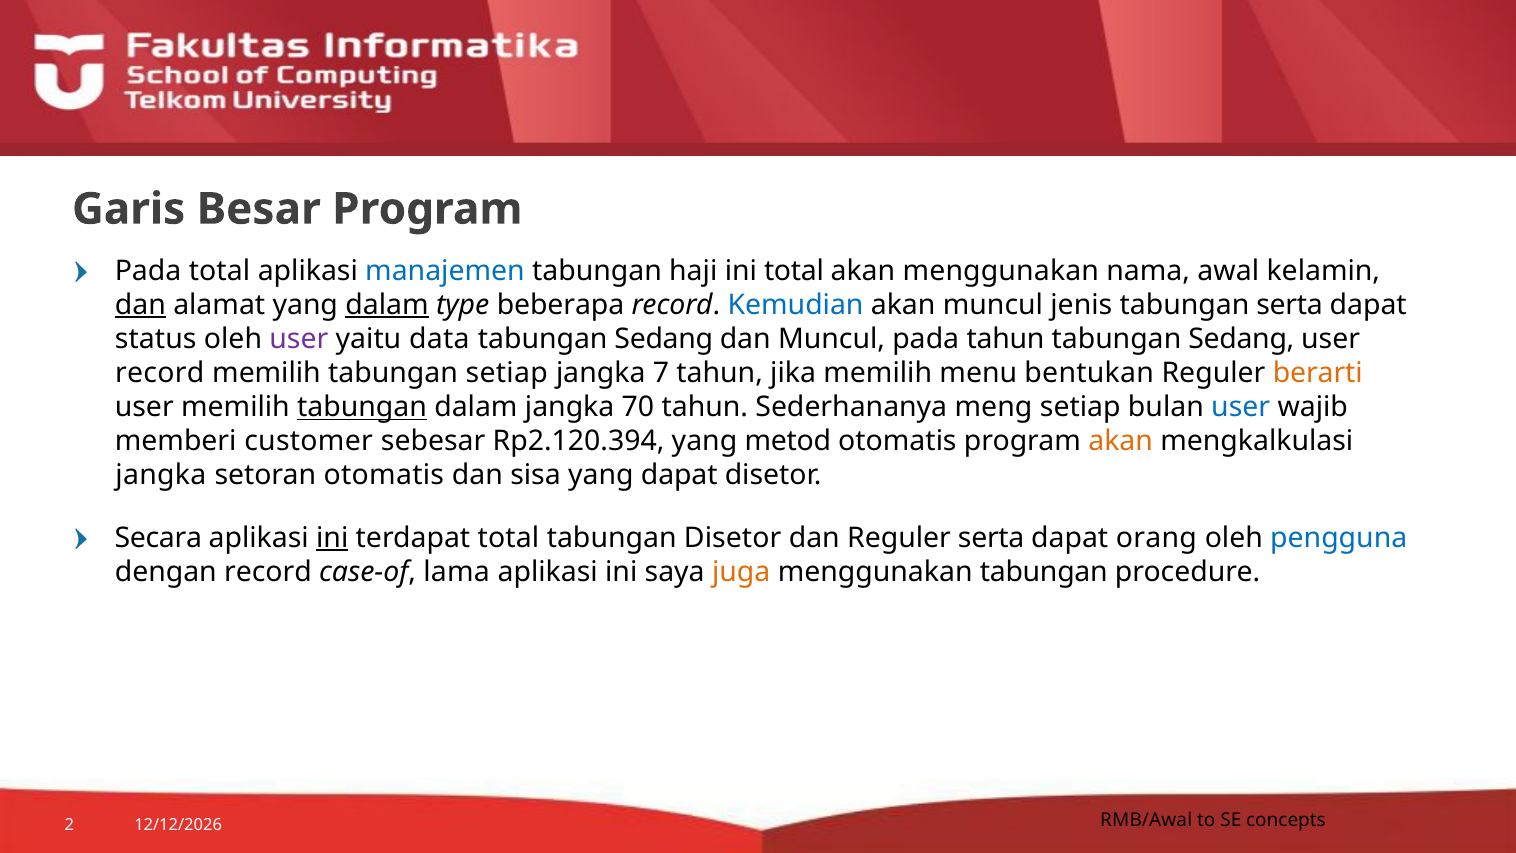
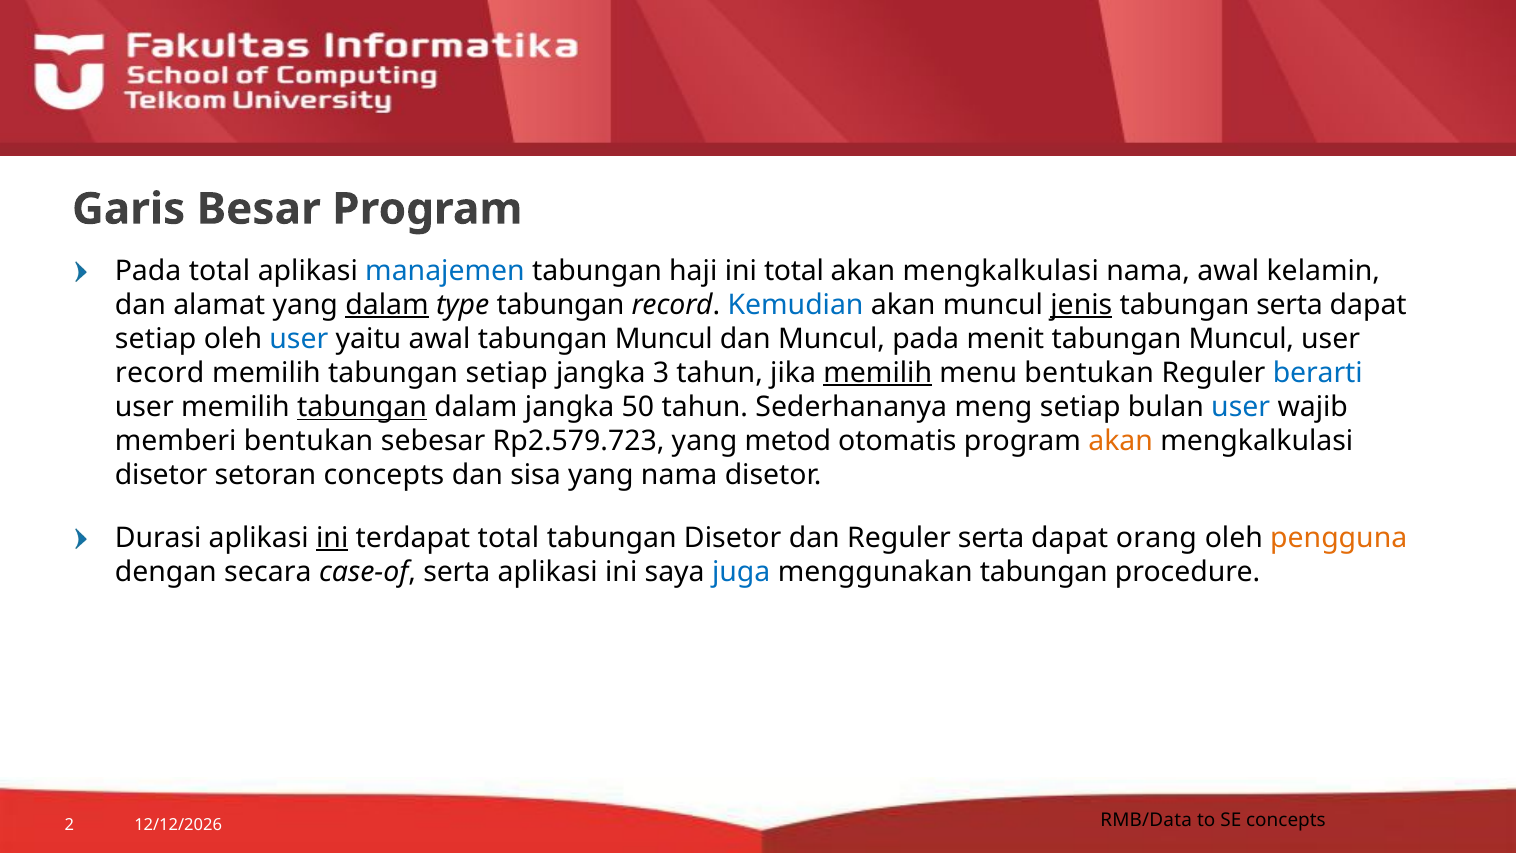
menggunakan at (1001, 271): menggunakan -> mengkalkulasi
dan at (140, 305) underline: present -> none
type beberapa: beberapa -> tabungan
jenis underline: none -> present
status at (156, 339): status -> setiap
user at (299, 339) colour: purple -> blue
yaitu data: data -> awal
Sedang at (664, 339): Sedang -> Muncul
pada tahun: tahun -> menit
Sedang at (1241, 339): Sedang -> Muncul
7: 7 -> 3
memilih at (878, 373) underline: none -> present
berarti colour: orange -> blue
70: 70 -> 50
memberi customer: customer -> bentukan
Rp2.120.394: Rp2.120.394 -> Rp2.579.723
jangka at (161, 475): jangka -> disetor
setoran otomatis: otomatis -> concepts
yang dapat: dapat -> nama
Secara: Secara -> Durasi
pengguna colour: blue -> orange
dengan record: record -> secara
case-of lama: lama -> serta
juga colour: orange -> blue
RMB/Awal: RMB/Awal -> RMB/Data
